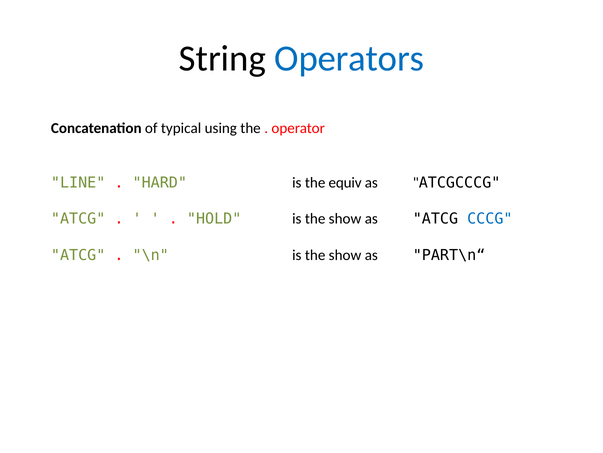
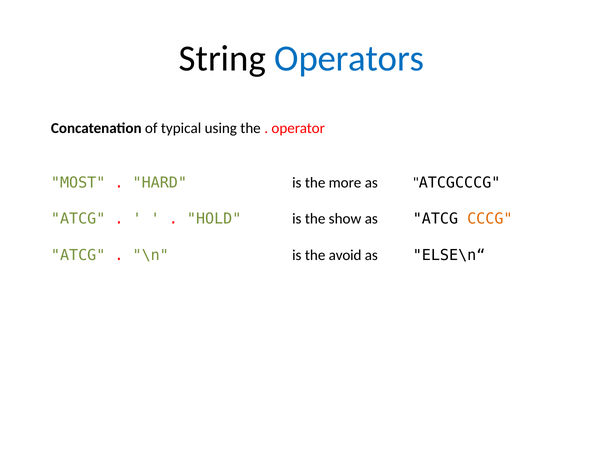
LINE: LINE -> MOST
equiv: equiv -> more
CCCG colour: blue -> orange
\n is the show: show -> avoid
PART\n“: PART\n“ -> ELSE\n“
